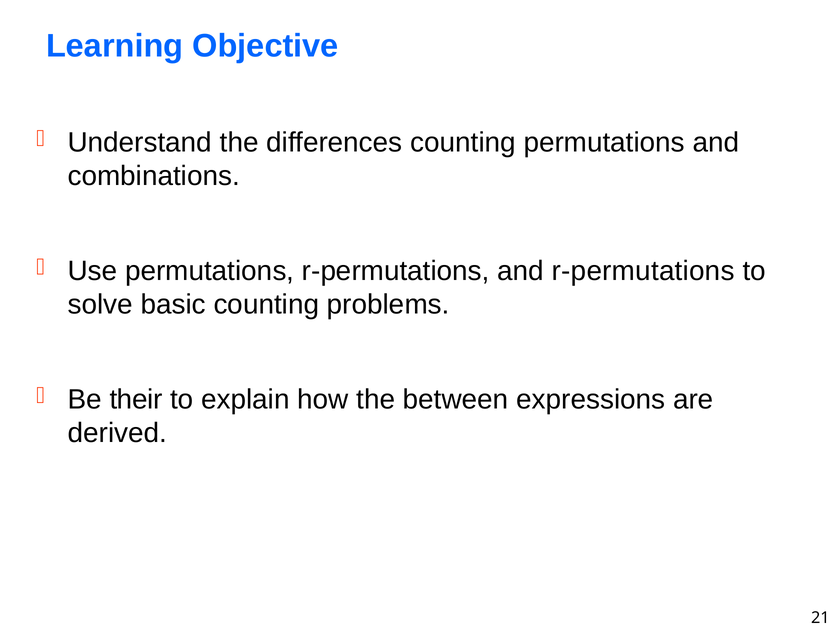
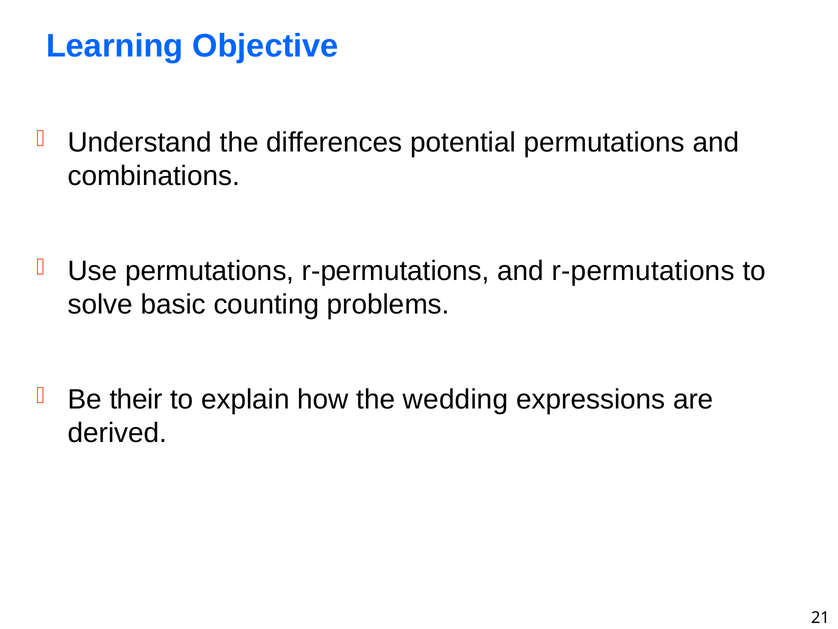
differences counting: counting -> potential
between: between -> wedding
